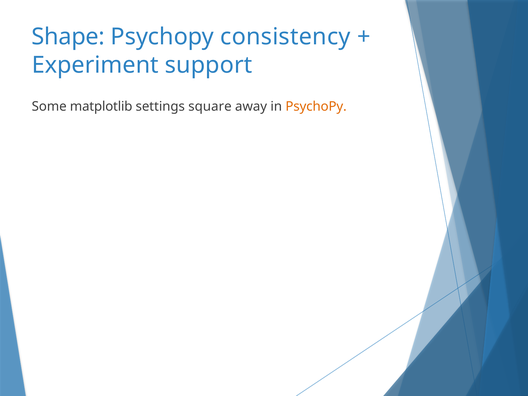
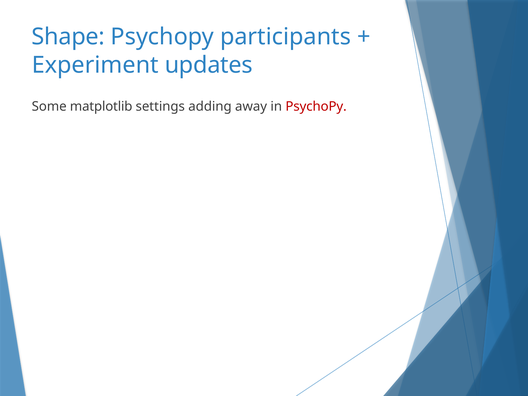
consistency: consistency -> participants
support: support -> updates
square: square -> adding
PsychoPy at (316, 107) colour: orange -> red
